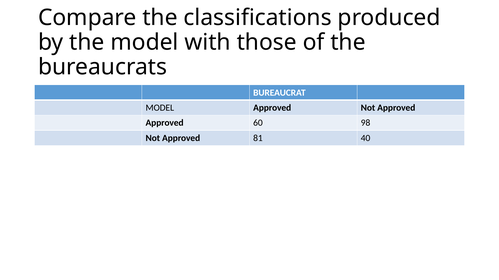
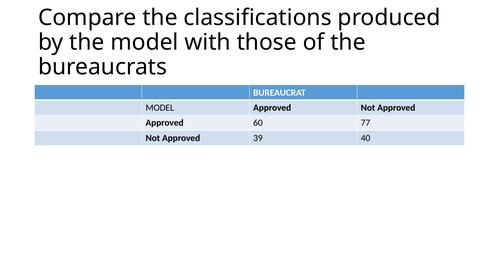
98: 98 -> 77
81: 81 -> 39
